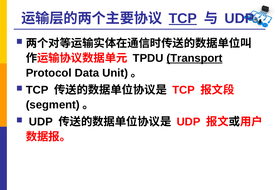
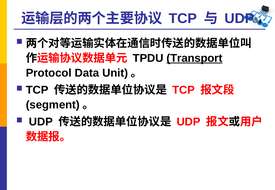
TCP at (183, 18) underline: present -> none
